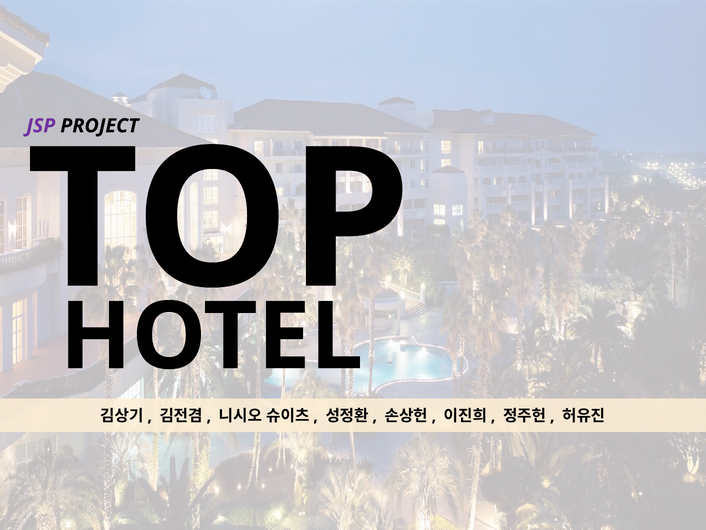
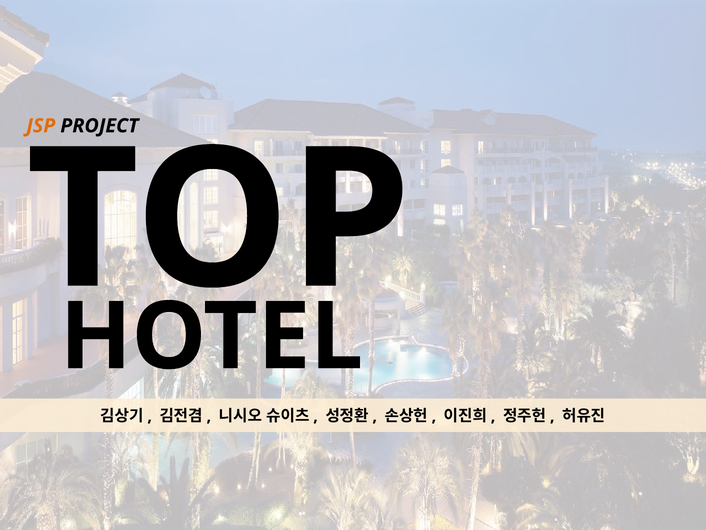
JSP colour: purple -> orange
